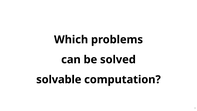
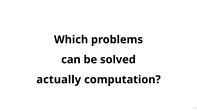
solvable: solvable -> actually
